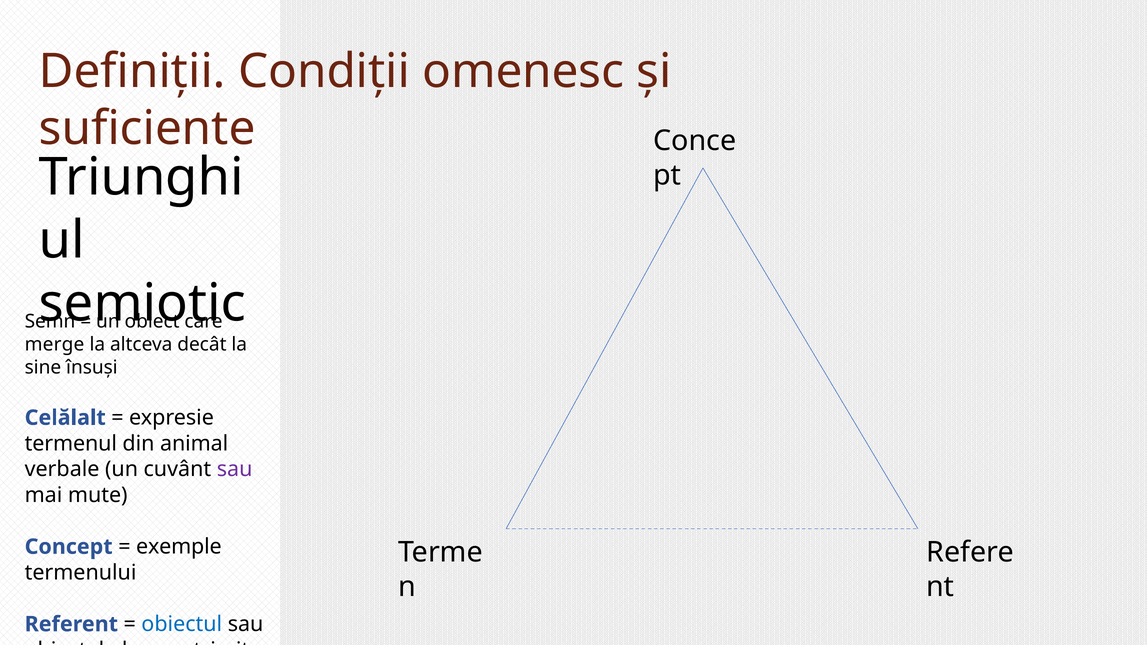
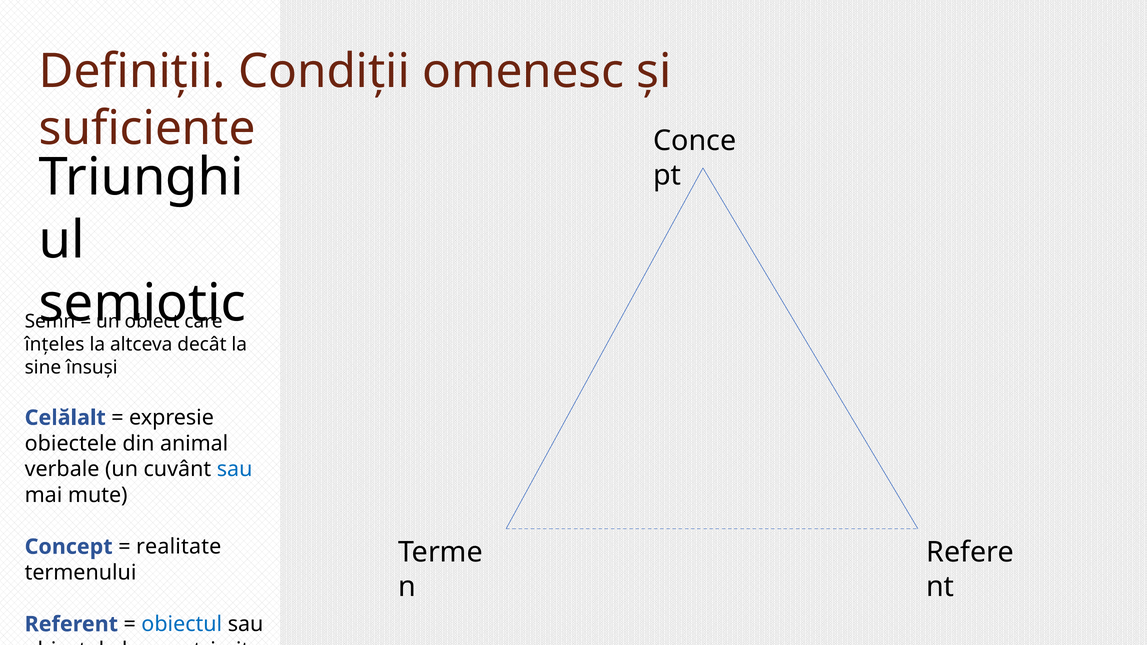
merge: merge -> înțeles
termenul at (71, 444): termenul -> obiectele
sau at (235, 469) colour: purple -> blue
exemple: exemple -> realitate
